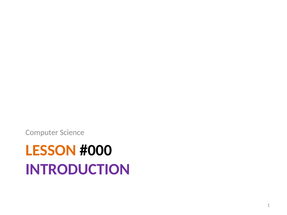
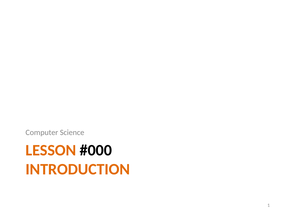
INTRODUCTION colour: purple -> orange
